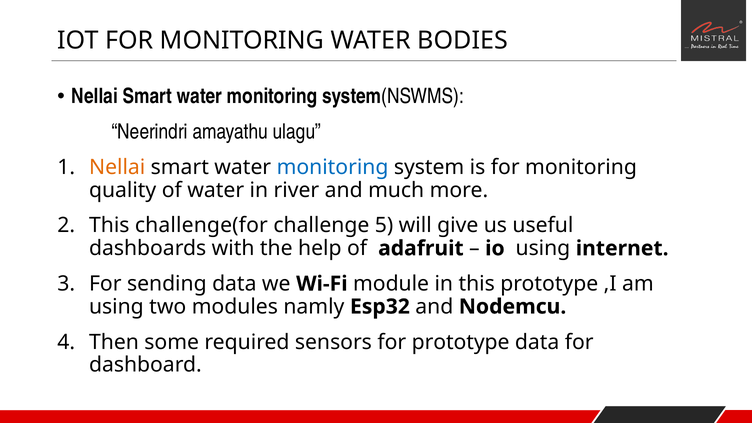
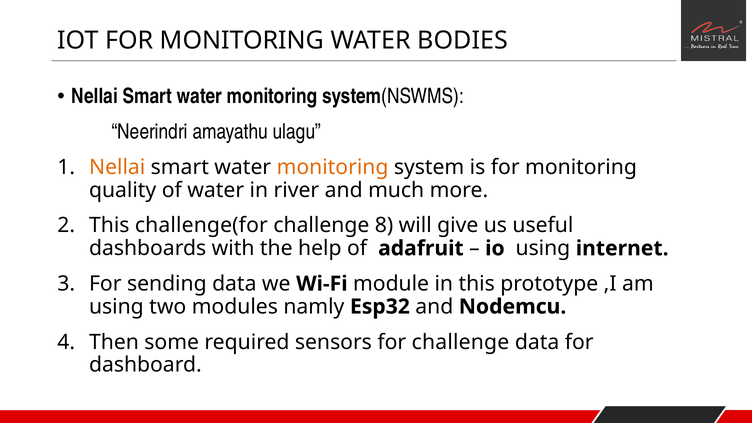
monitoring at (333, 167) colour: blue -> orange
5: 5 -> 8
for prototype: prototype -> challenge
